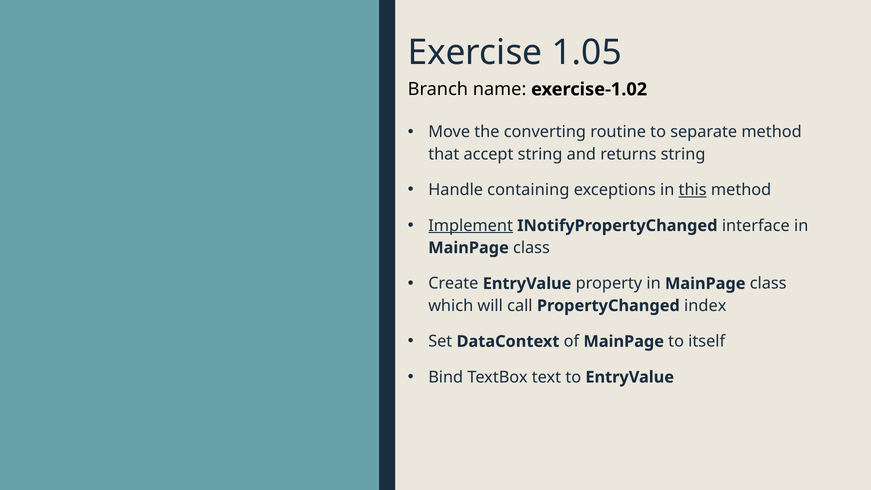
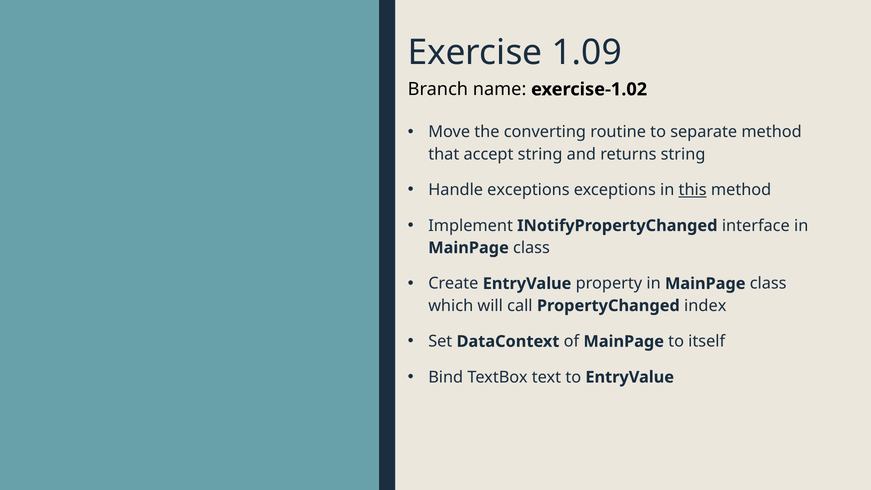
1.05: 1.05 -> 1.09
Handle containing: containing -> exceptions
Implement underline: present -> none
